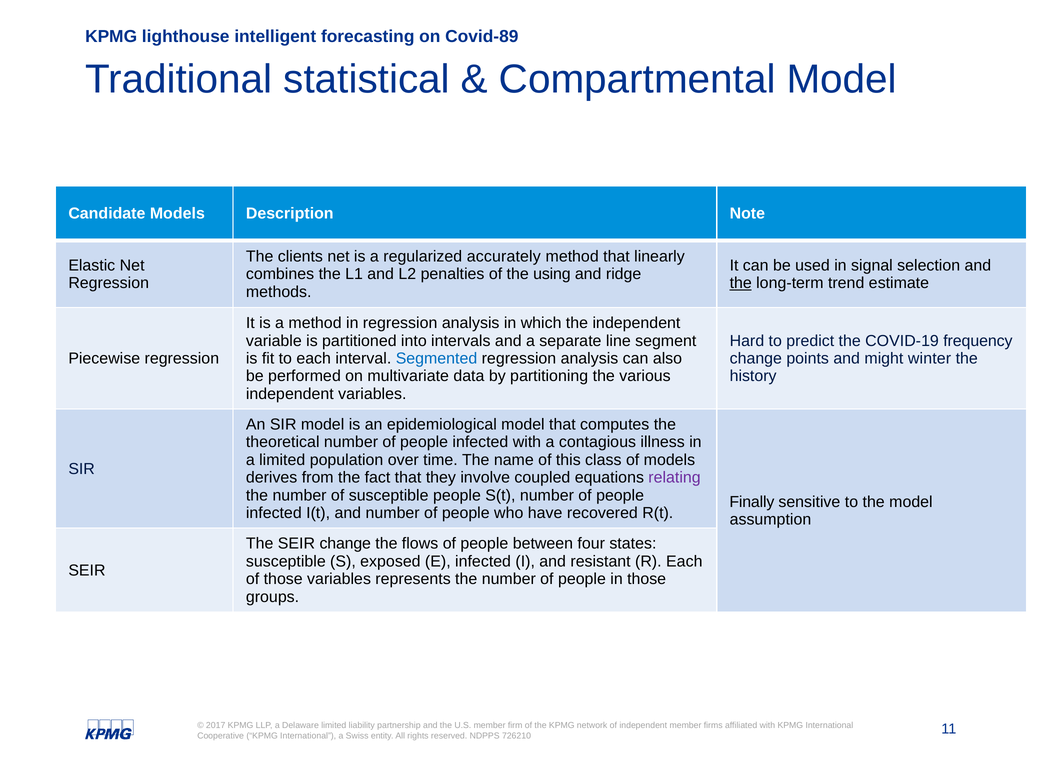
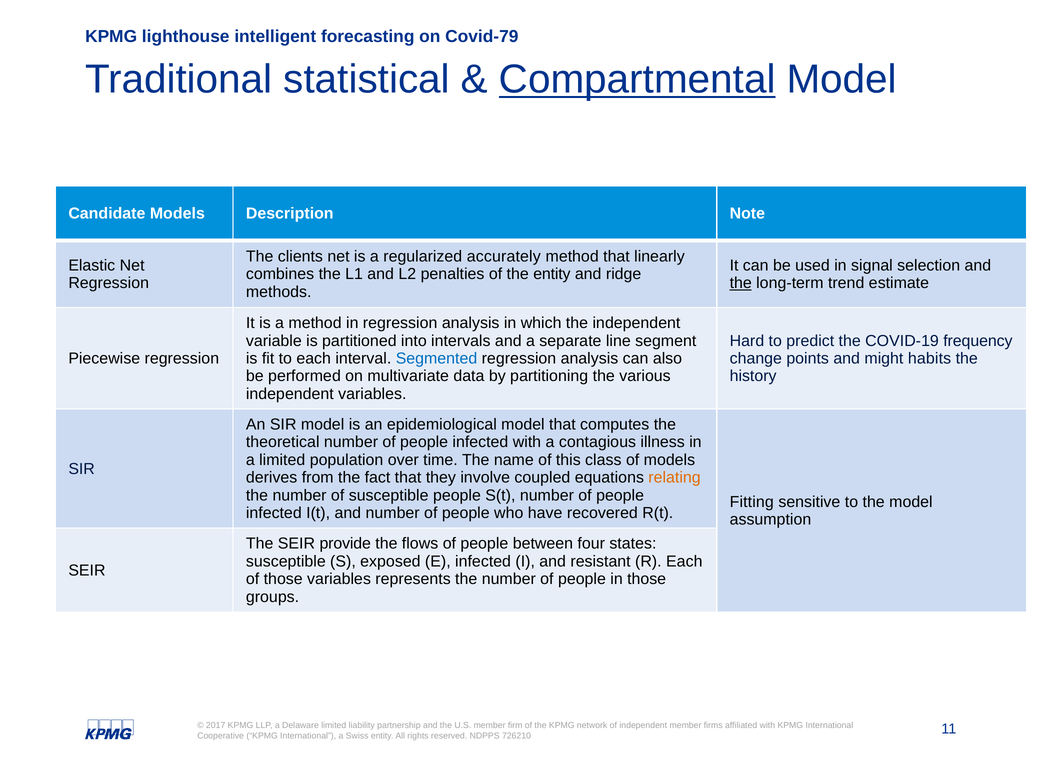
Covid-89: Covid-89 -> Covid-79
Compartmental underline: none -> present
the using: using -> entity
winter: winter -> habits
relating colour: purple -> orange
Finally: Finally -> Fitting
SEIR change: change -> provide
